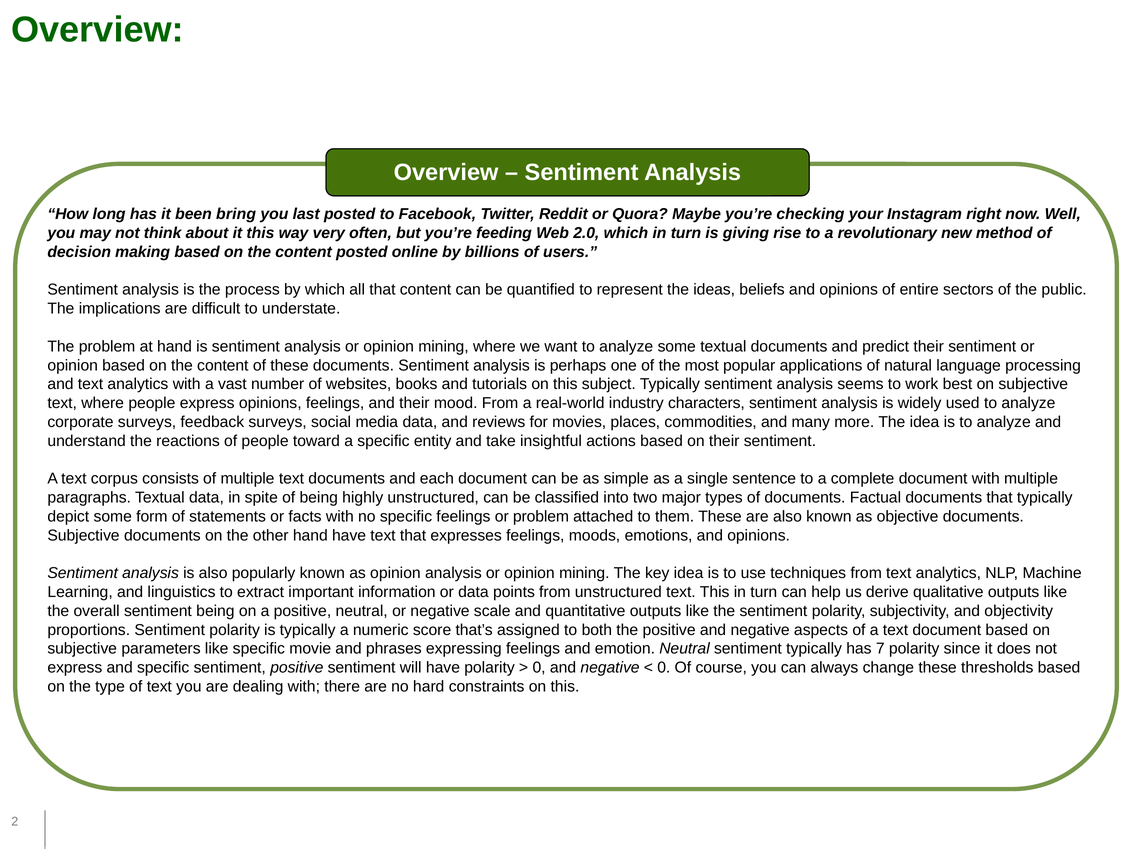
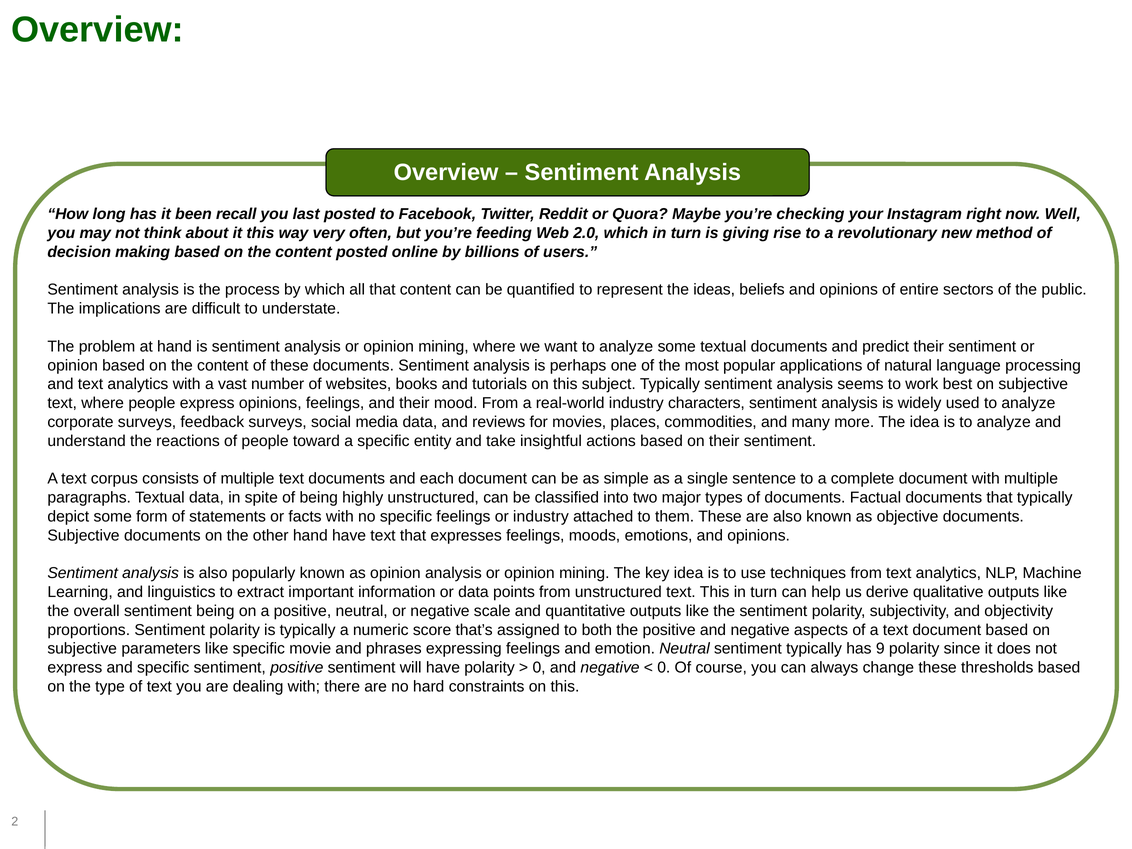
bring: bring -> recall
or problem: problem -> industry
7: 7 -> 9
